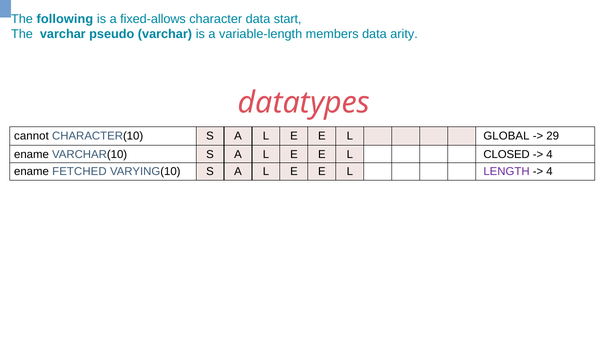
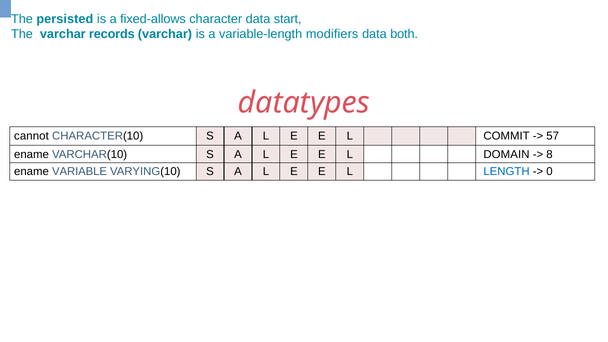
following: following -> persisted
pseudo: pseudo -> records
members: members -> modifiers
arity: arity -> both
GLOBAL: GLOBAL -> COMMIT
29: 29 -> 57
CLOSED: CLOSED -> DOMAIN
4 at (550, 154): 4 -> 8
FETCHED: FETCHED -> VARIABLE
LENGTH colour: purple -> blue
4 at (550, 172): 4 -> 0
